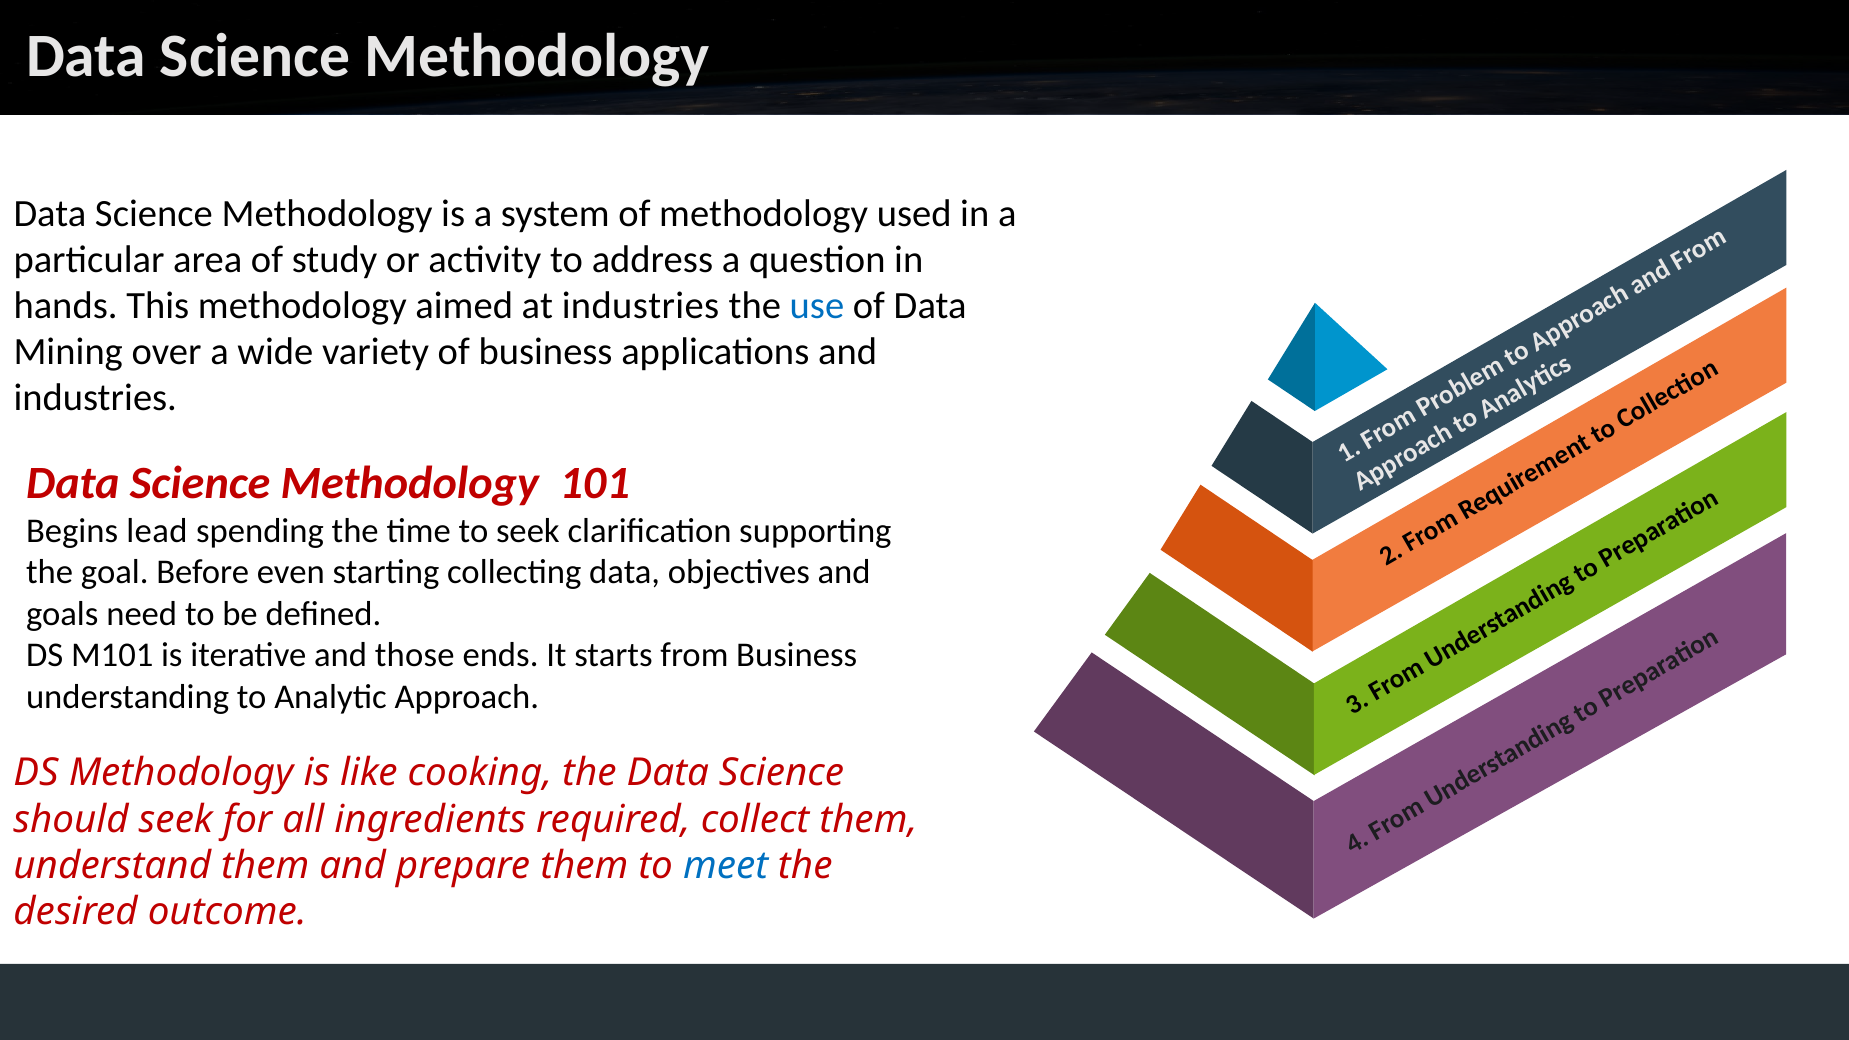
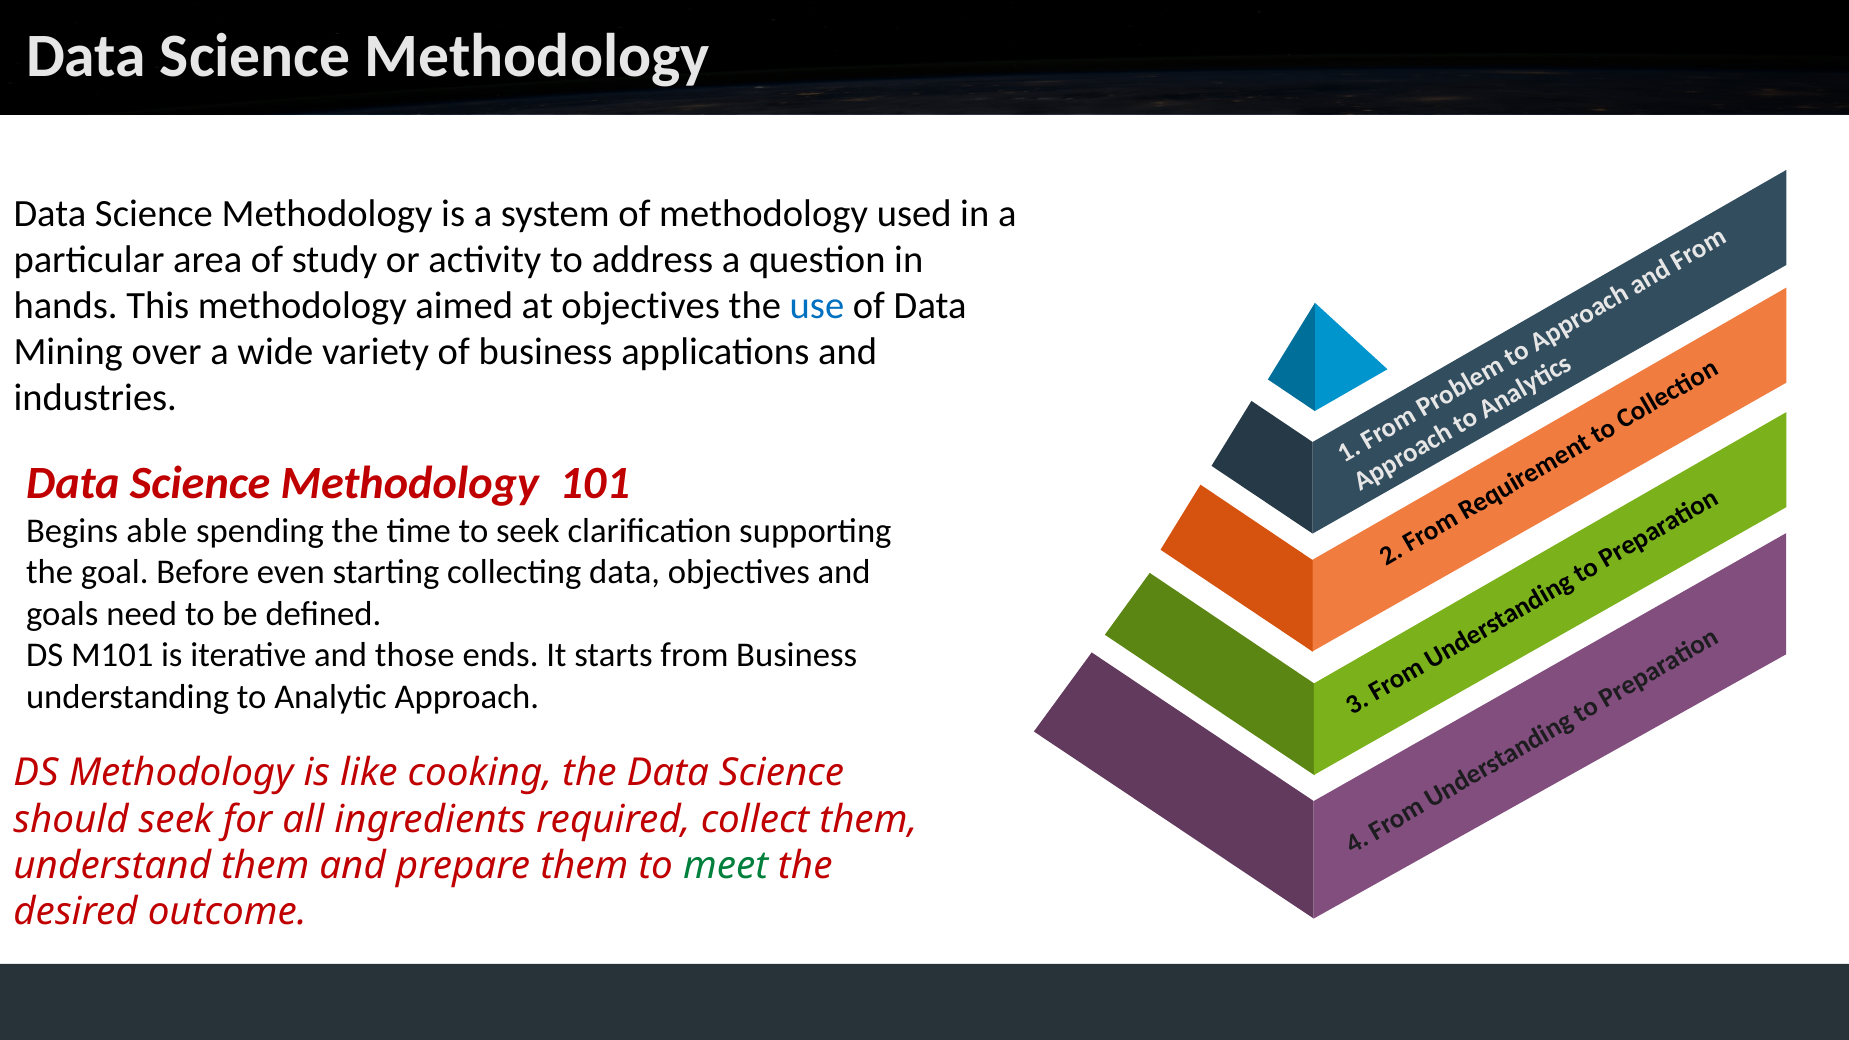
at industries: industries -> objectives
lead: lead -> able
meet colour: blue -> green
